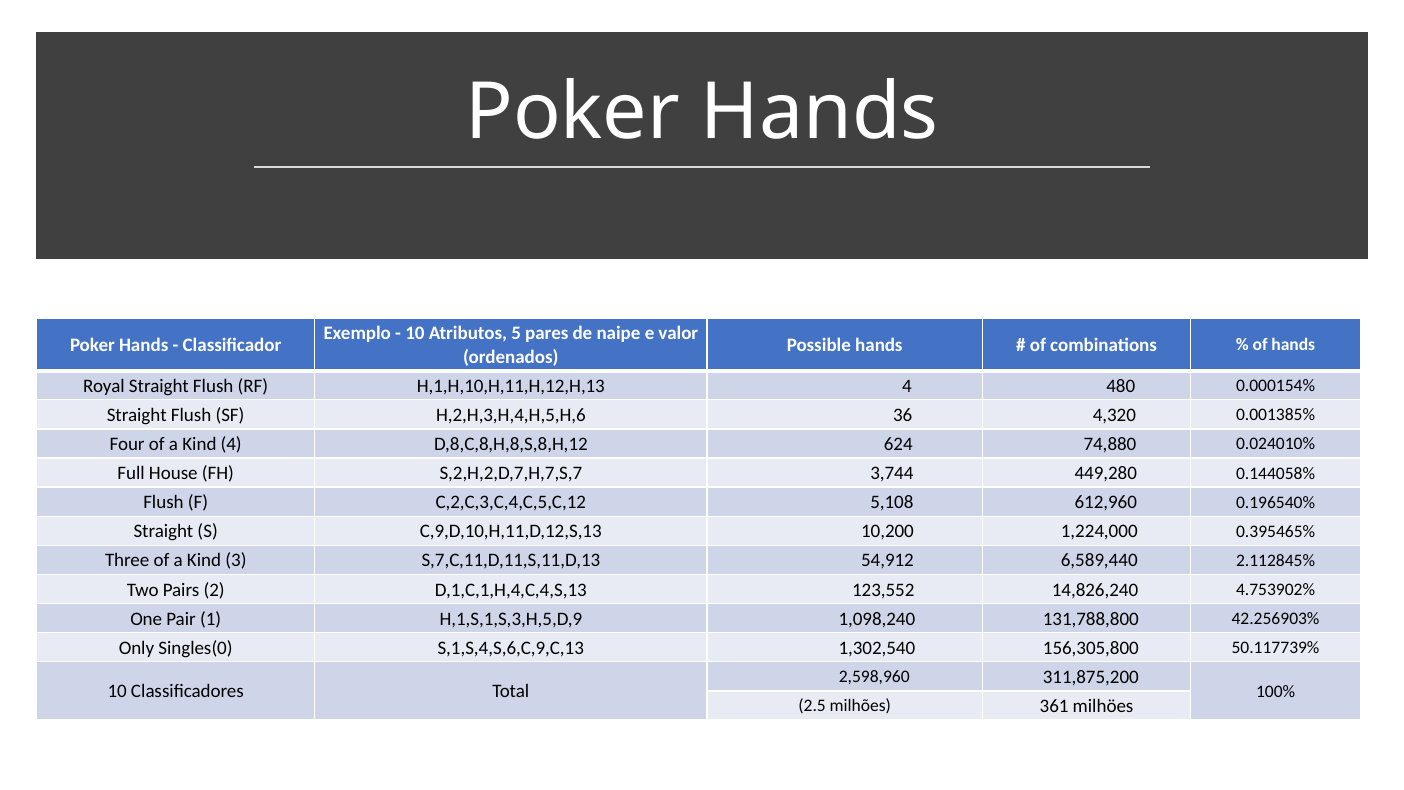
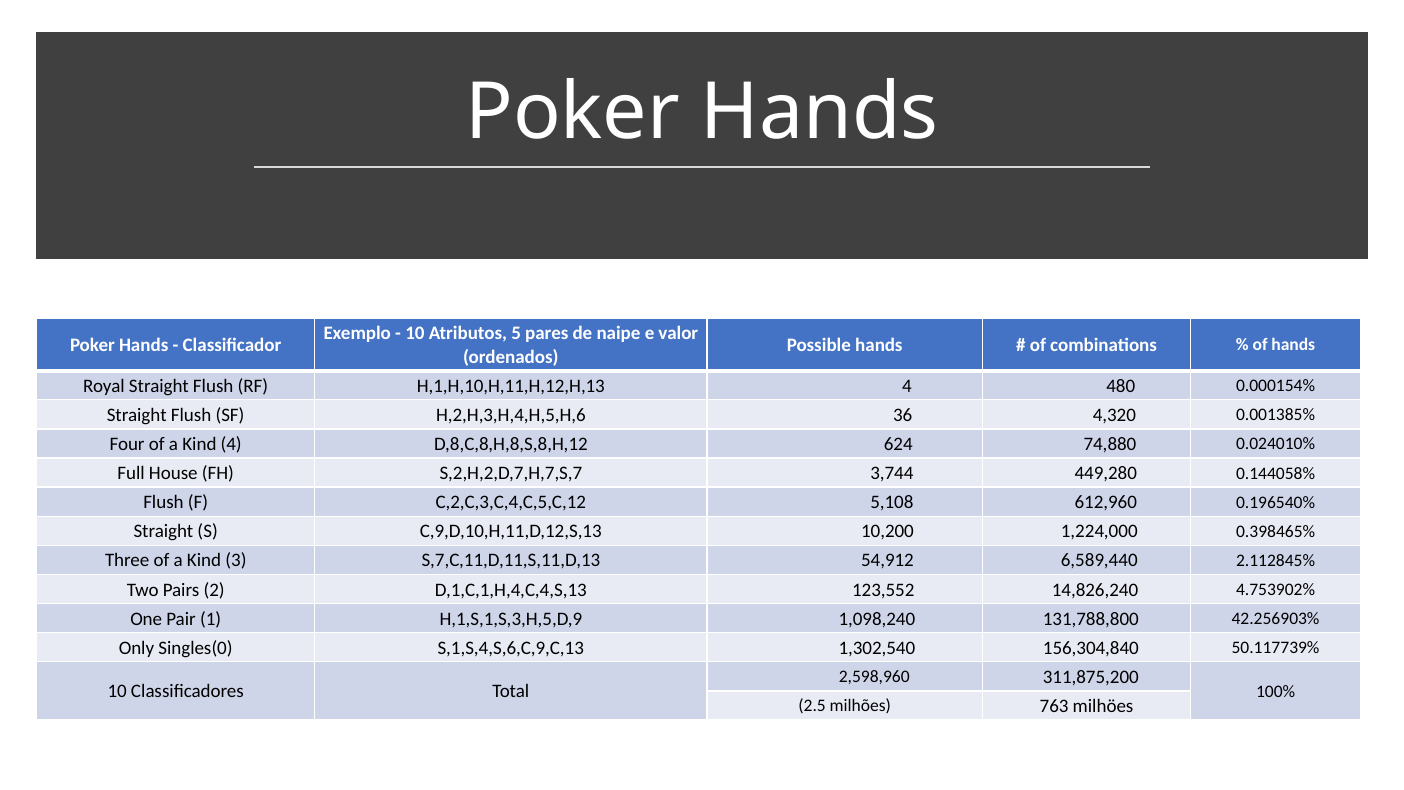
0.395465%: 0.395465% -> 0.398465%
156,305,800: 156,305,800 -> 156,304,840
361: 361 -> 763
